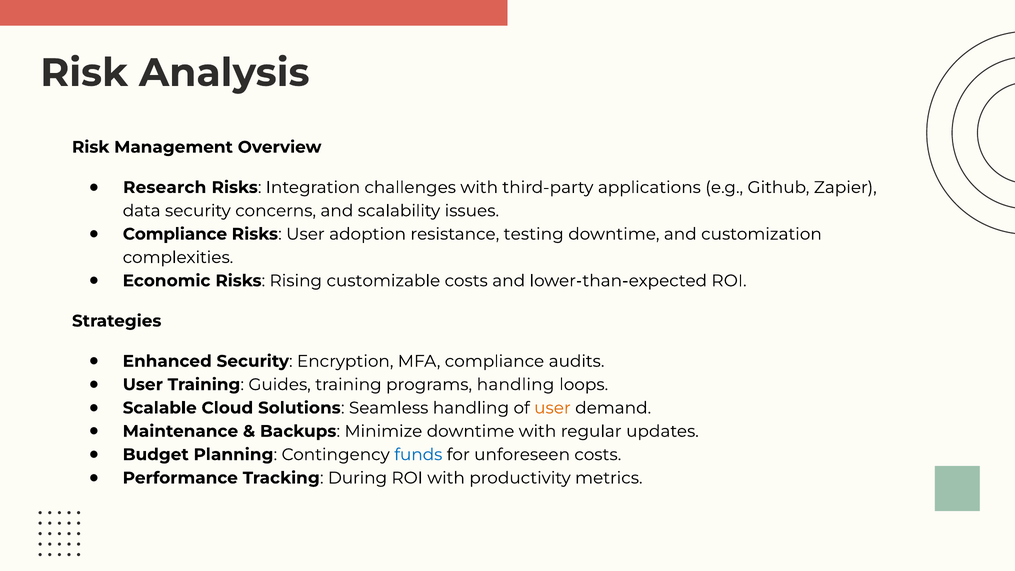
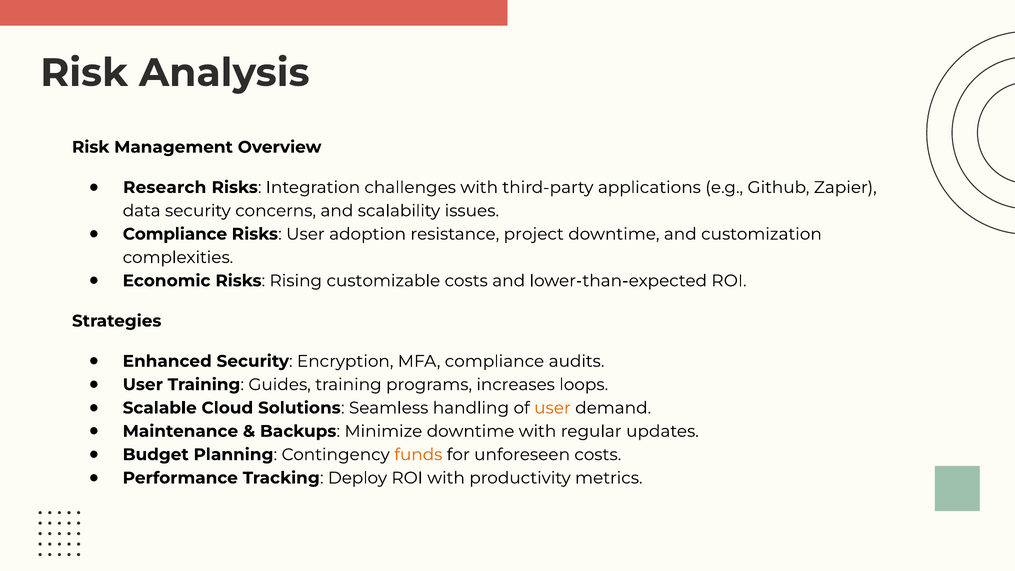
testing: testing -> project
programs handling: handling -> increases
funds colour: blue -> orange
During: During -> Deploy
